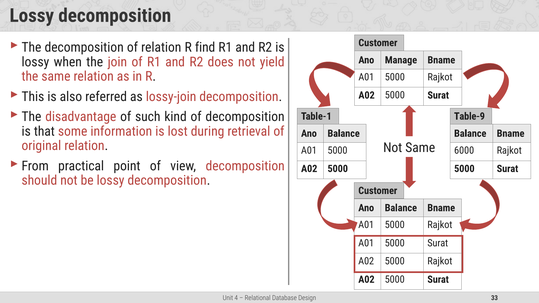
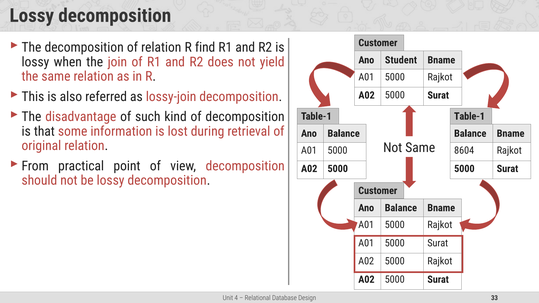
Manage: Manage -> Student
Table-9 at (469, 116): Table-9 -> Table-1
6000: 6000 -> 8604
